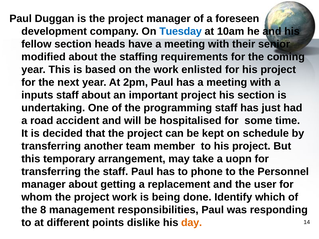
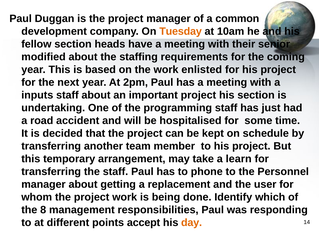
foreseen: foreseen -> common
Tuesday colour: blue -> orange
uopn: uopn -> learn
dislike: dislike -> accept
